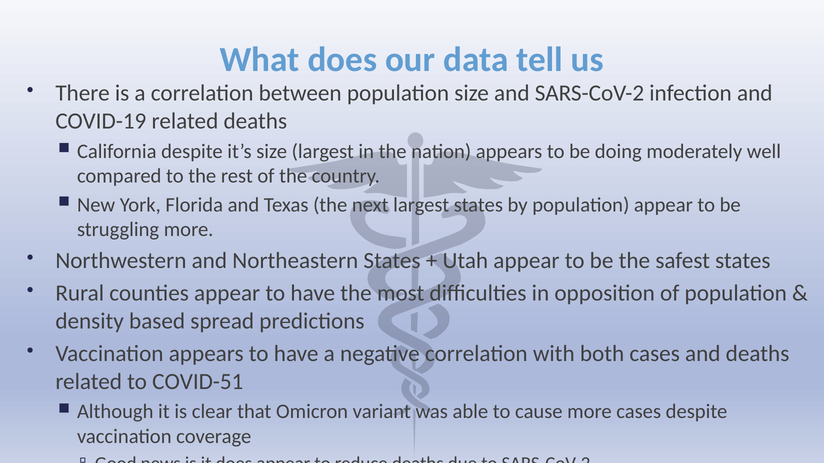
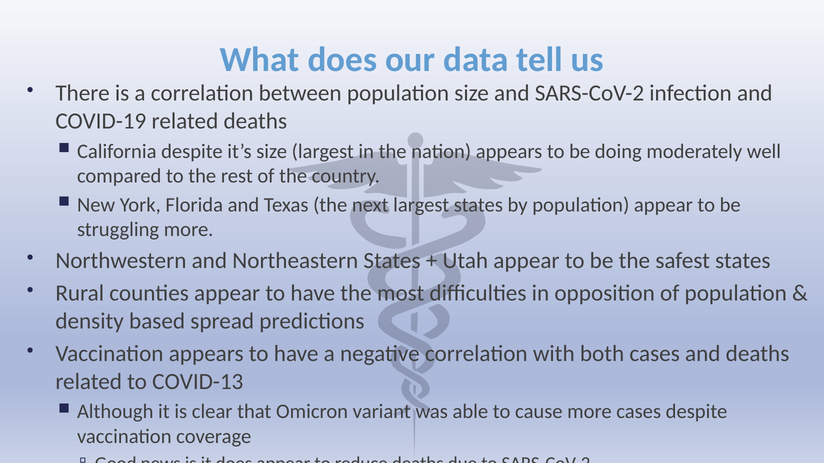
COVID-51: COVID-51 -> COVID-13
